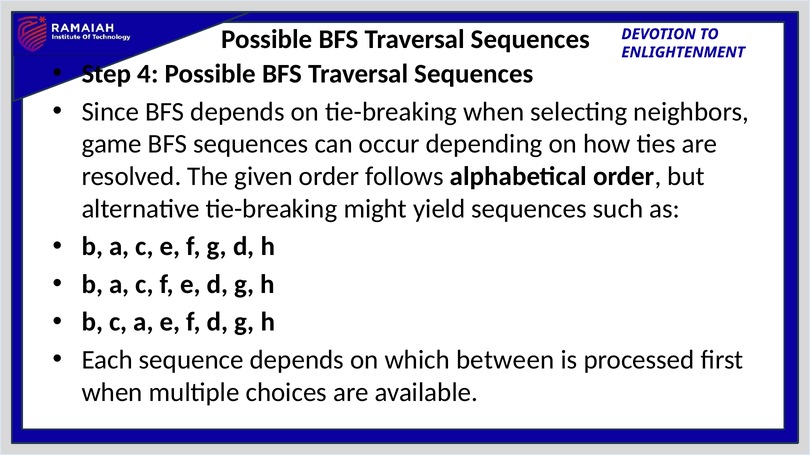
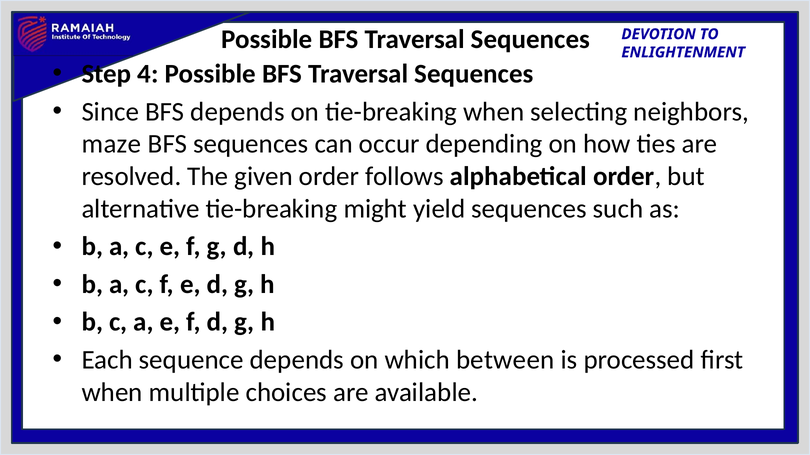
game: game -> maze
